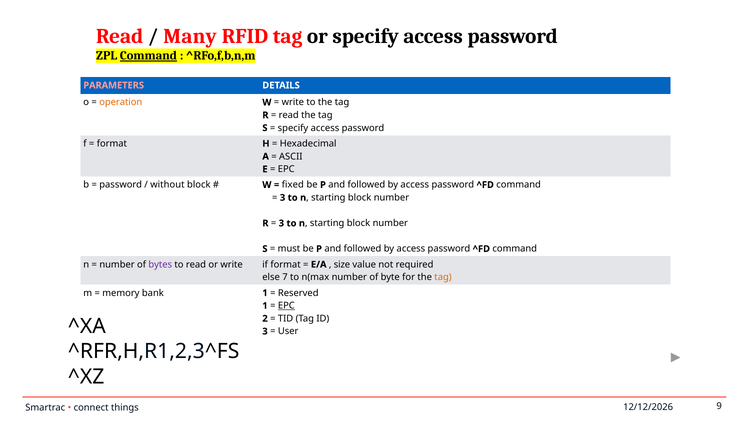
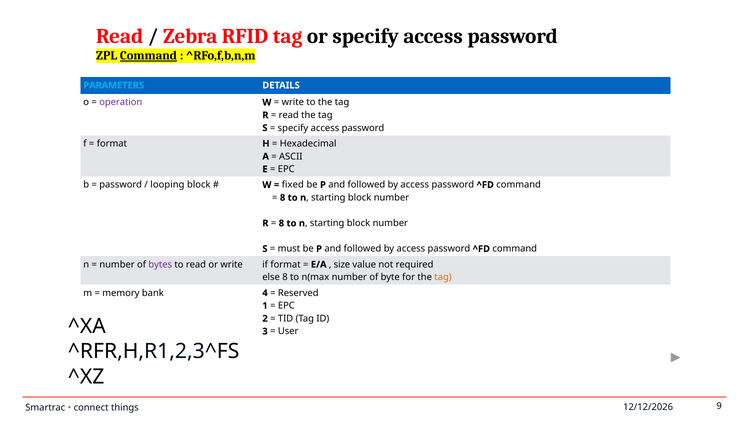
Many: Many -> Zebra
PARAMETERS colour: pink -> light blue
operation colour: orange -> purple
without: without -> looping
3 at (283, 198): 3 -> 8
3 at (281, 223): 3 -> 8
else 7: 7 -> 8
bank 1: 1 -> 4
EPC at (286, 306) underline: present -> none
